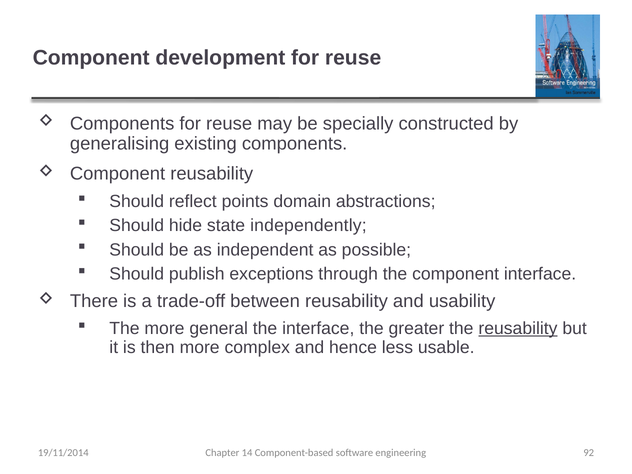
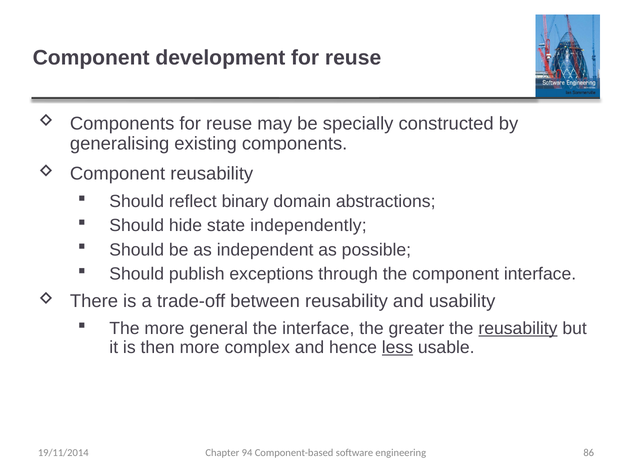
points: points -> binary
less underline: none -> present
14: 14 -> 94
92: 92 -> 86
